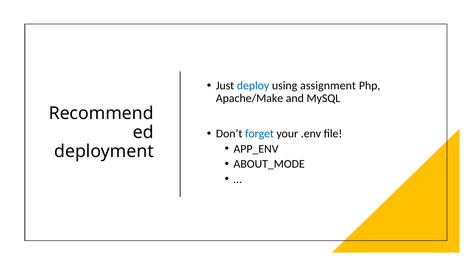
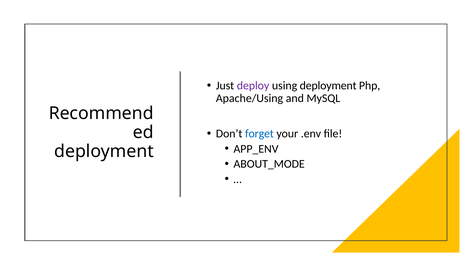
deploy colour: blue -> purple
using assignment: assignment -> deployment
Apache/Make: Apache/Make -> Apache/Using
